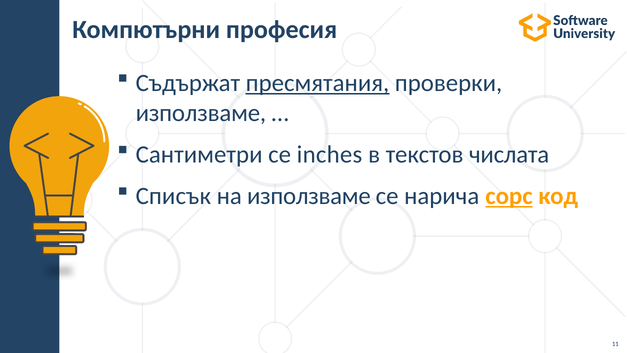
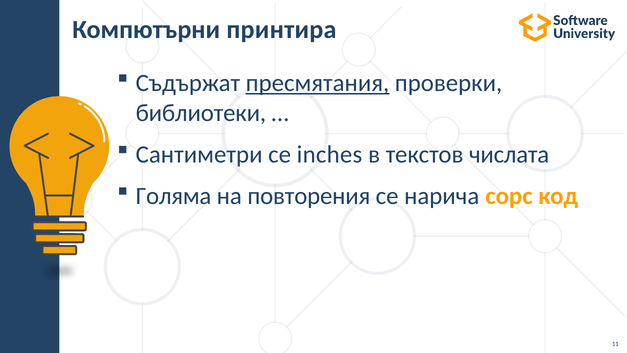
професия: професия -> принтира
използваме at (201, 113): използваме -> библиотеки
Списък: Списък -> Голяма
на използваме: използваме -> повторения
сорс underline: present -> none
